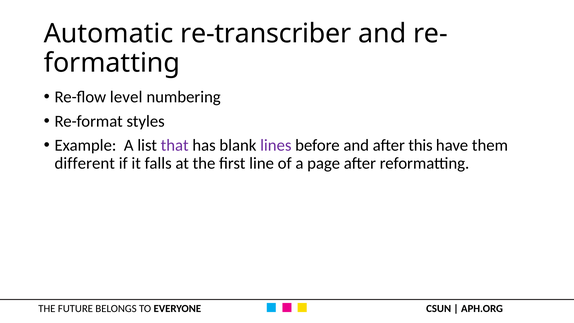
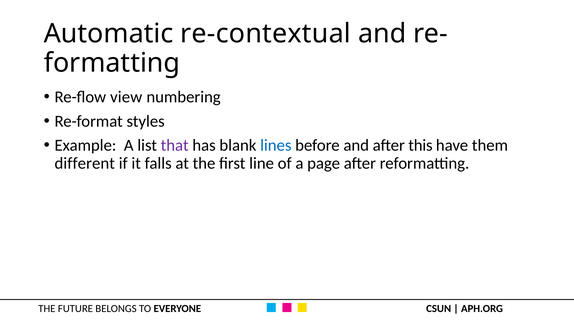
re-transcriber: re-transcriber -> re-contextual
level: level -> view
lines colour: purple -> blue
